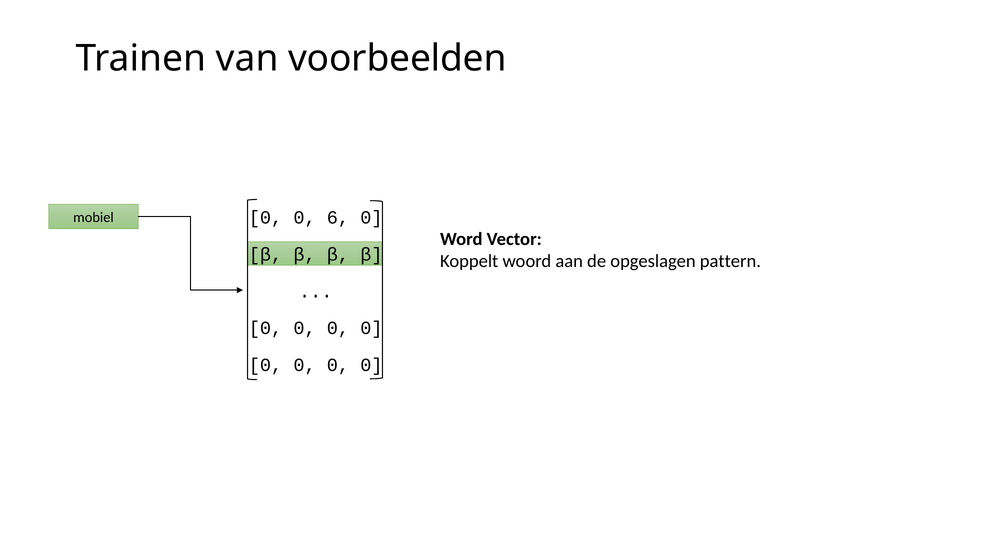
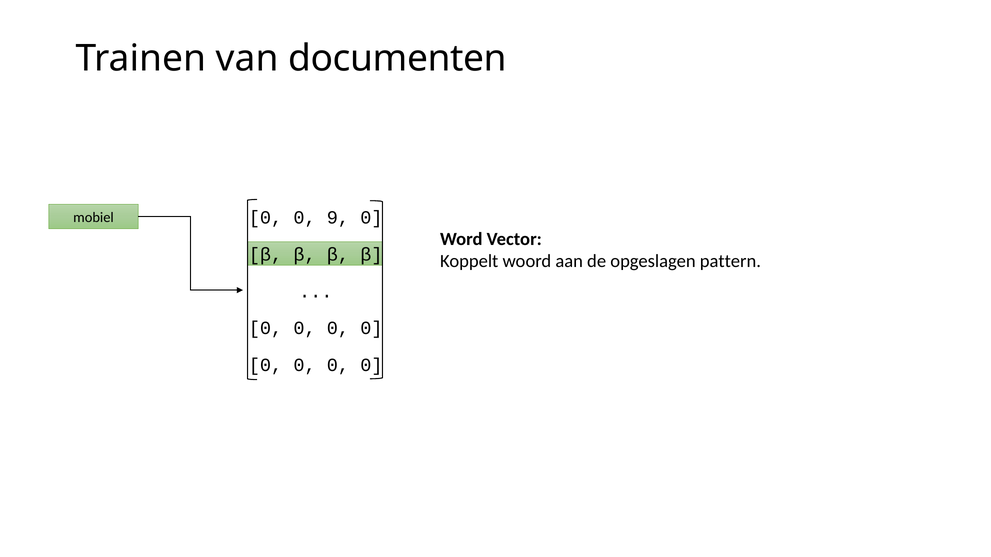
voorbeelden: voorbeelden -> documenten
6: 6 -> 9
